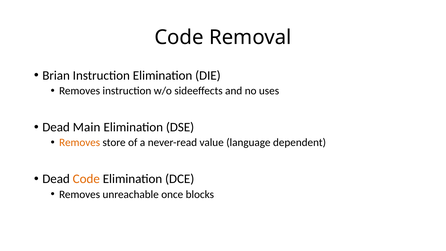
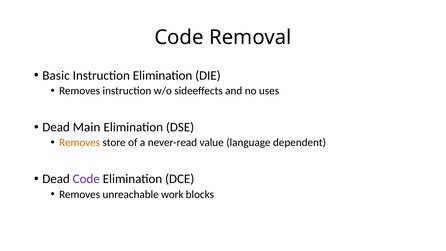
Brian: Brian -> Basic
Code at (86, 179) colour: orange -> purple
once: once -> work
